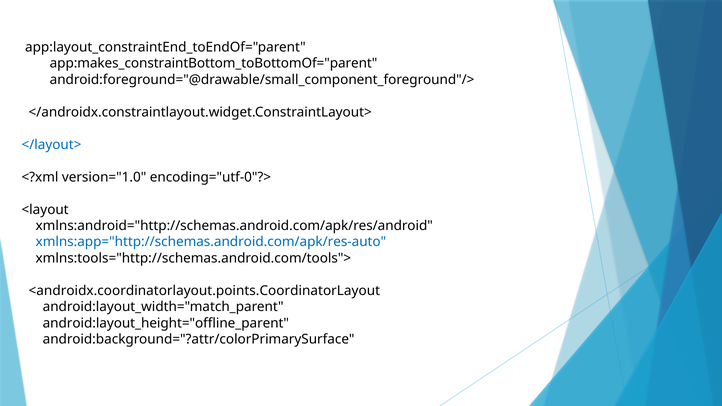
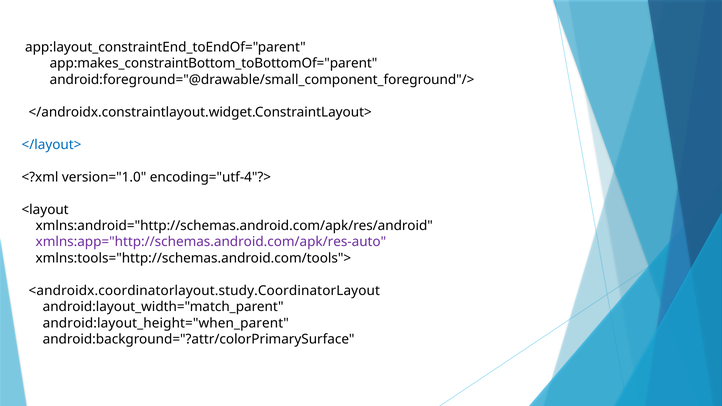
encoding="utf-0"?>: encoding="utf-0"?> -> encoding="utf-4"?>
xmlns:app="http://schemas.android.com/apk/res-auto colour: blue -> purple
<androidx.coordinatorlayout.points.CoordinatorLayout: <androidx.coordinatorlayout.points.CoordinatorLayout -> <androidx.coordinatorlayout.study.CoordinatorLayout
android:layout_height="offline_parent: android:layout_height="offline_parent -> android:layout_height="when_parent
